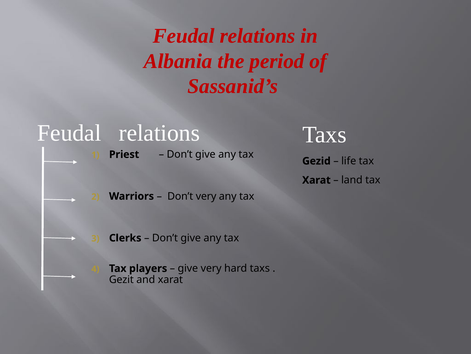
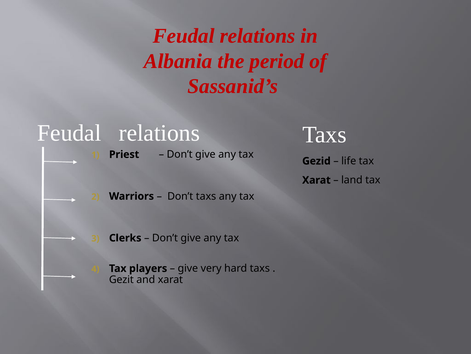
Don’t very: very -> taxs
